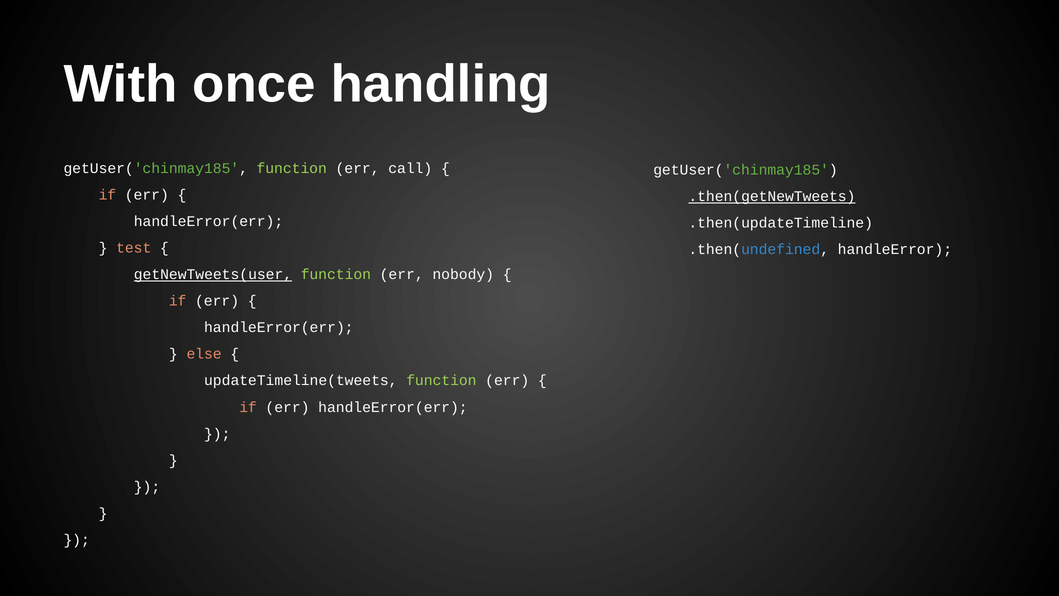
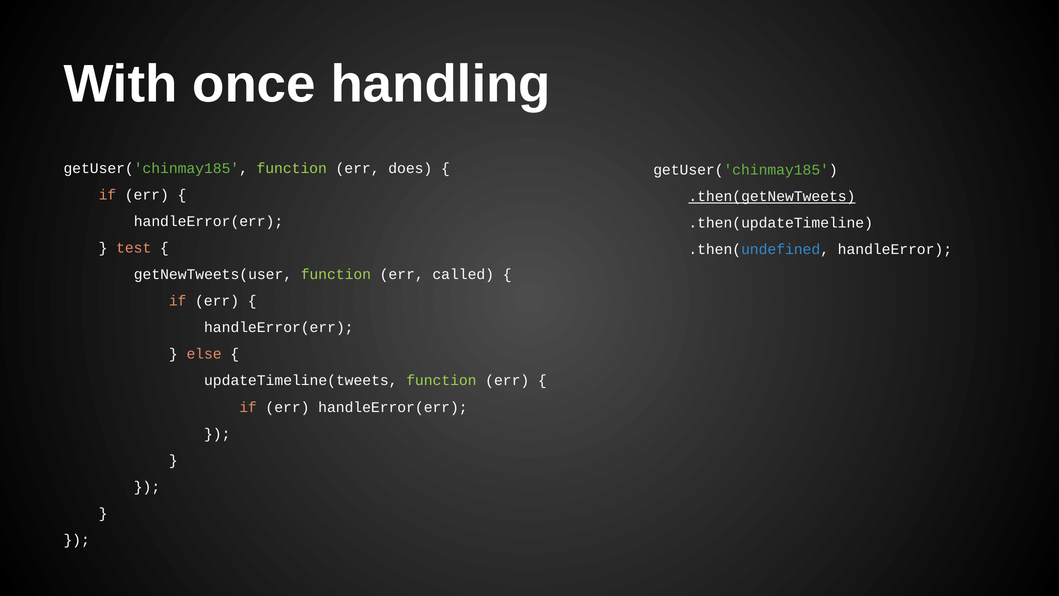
call: call -> does
getNewTweets(user underline: present -> none
nobody: nobody -> called
